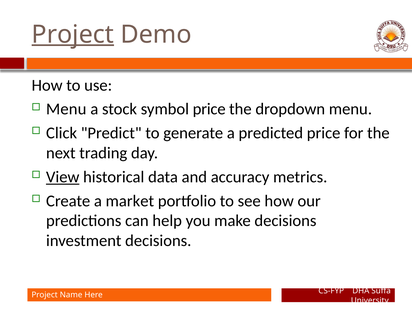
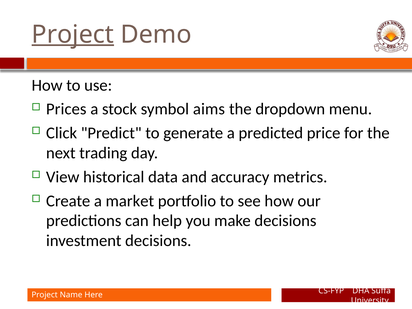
Menu at (66, 109): Menu -> Prices
symbol price: price -> aims
View underline: present -> none
